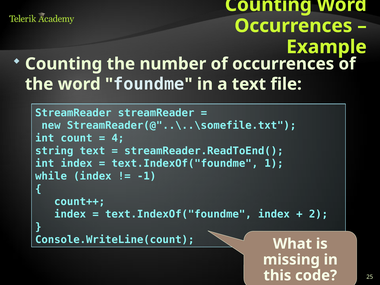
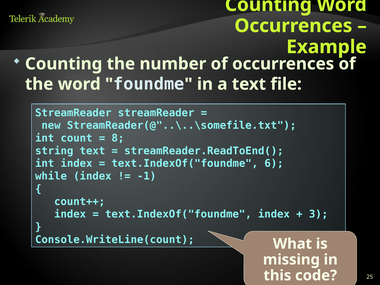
4: 4 -> 8
1: 1 -> 6
2: 2 -> 3
